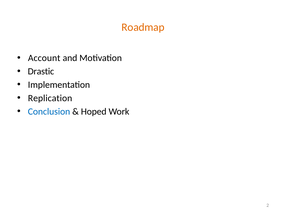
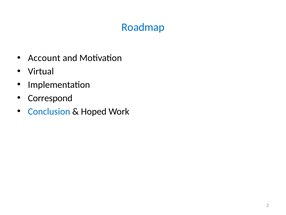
Roadmap colour: orange -> blue
Drastic: Drastic -> Virtual
Replication: Replication -> Correspond
